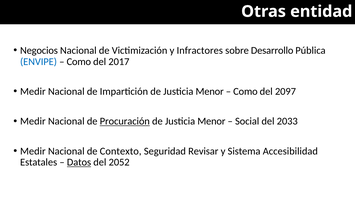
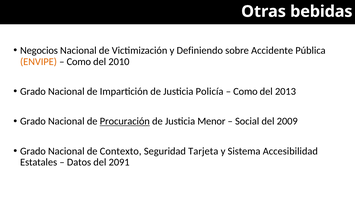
entidad: entidad -> bebidas
Infractores: Infractores -> Definiendo
Desarrollo: Desarrollo -> Accidente
ENVIPE colour: blue -> orange
2017: 2017 -> 2010
Medir at (33, 91): Medir -> Grado
Impartición de Justicia Menor: Menor -> Policía
2097: 2097 -> 2013
Medir at (33, 121): Medir -> Grado
2033: 2033 -> 2009
Medir at (33, 151): Medir -> Grado
Revisar: Revisar -> Tarjeta
Datos underline: present -> none
2052: 2052 -> 2091
